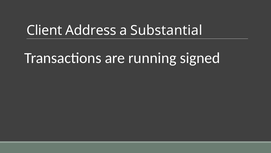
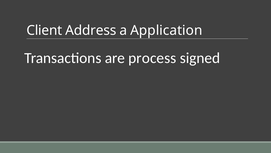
Substantial: Substantial -> Application
running: running -> process
